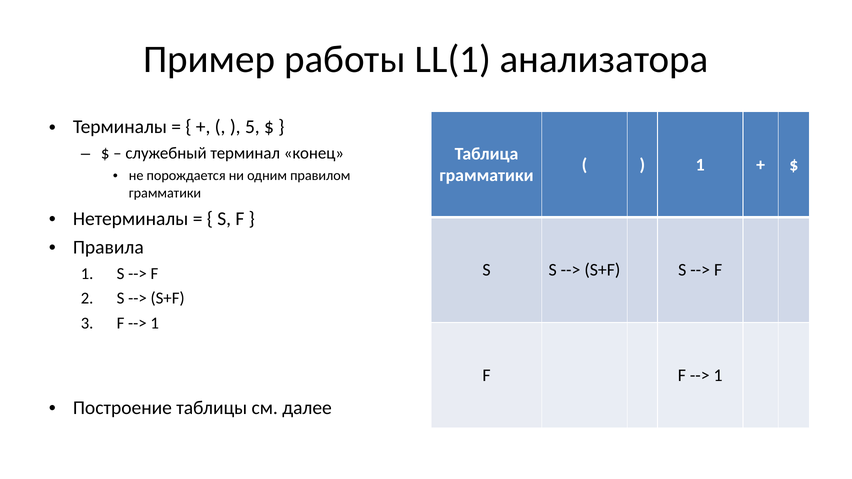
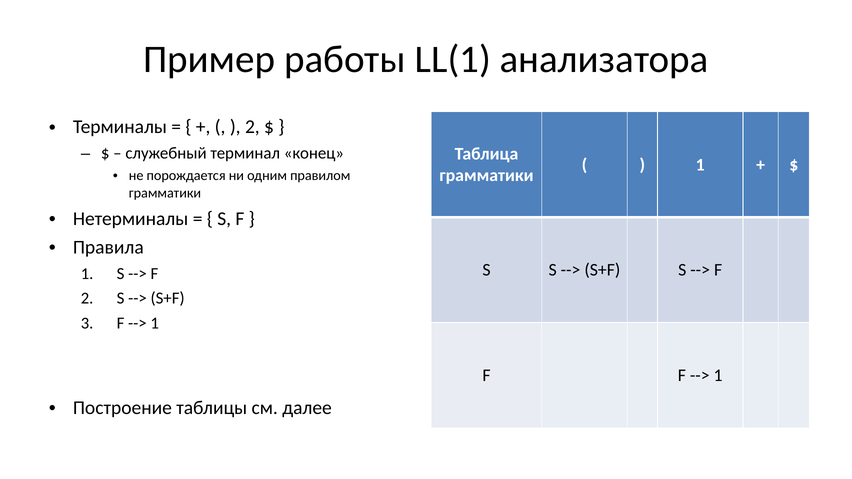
5 at (252, 127): 5 -> 2
